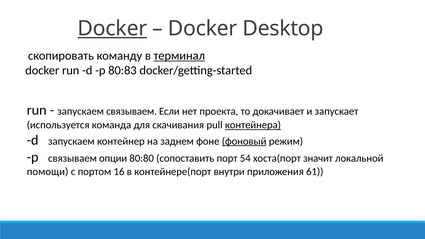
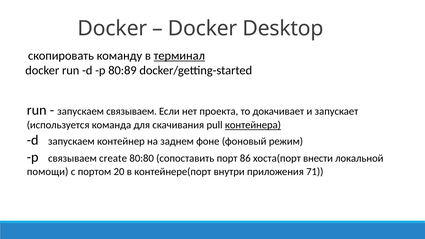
Docker at (112, 29) underline: present -> none
80:83: 80:83 -> 80:89
фоновый underline: present -> none
опции: опции -> create
54: 54 -> 86
значит: значит -> внести
16: 16 -> 20
61: 61 -> 71
